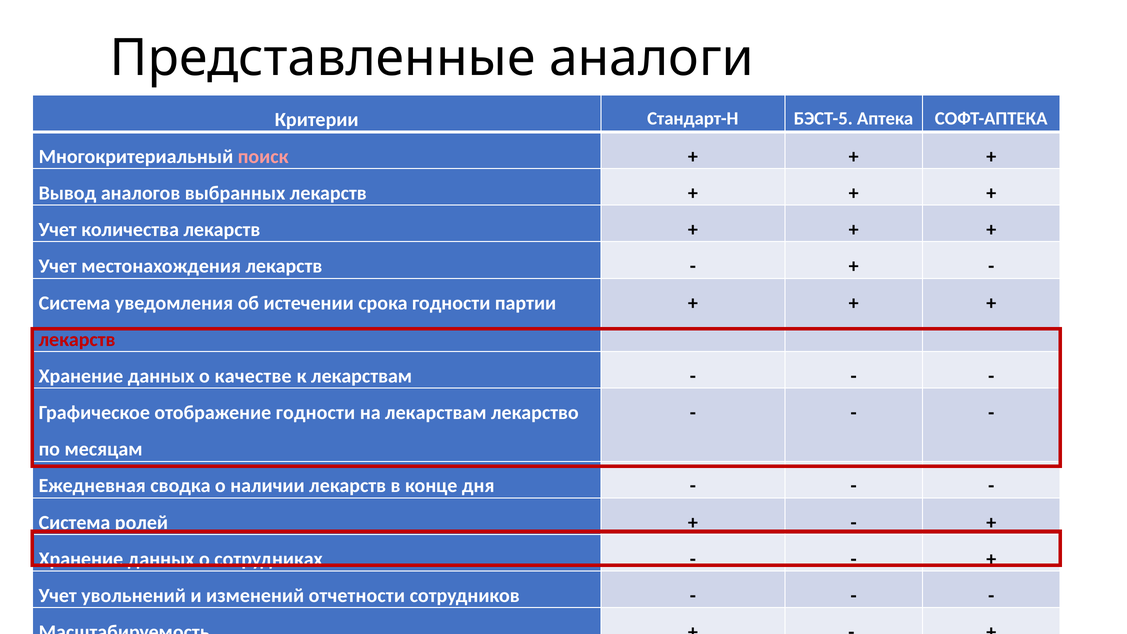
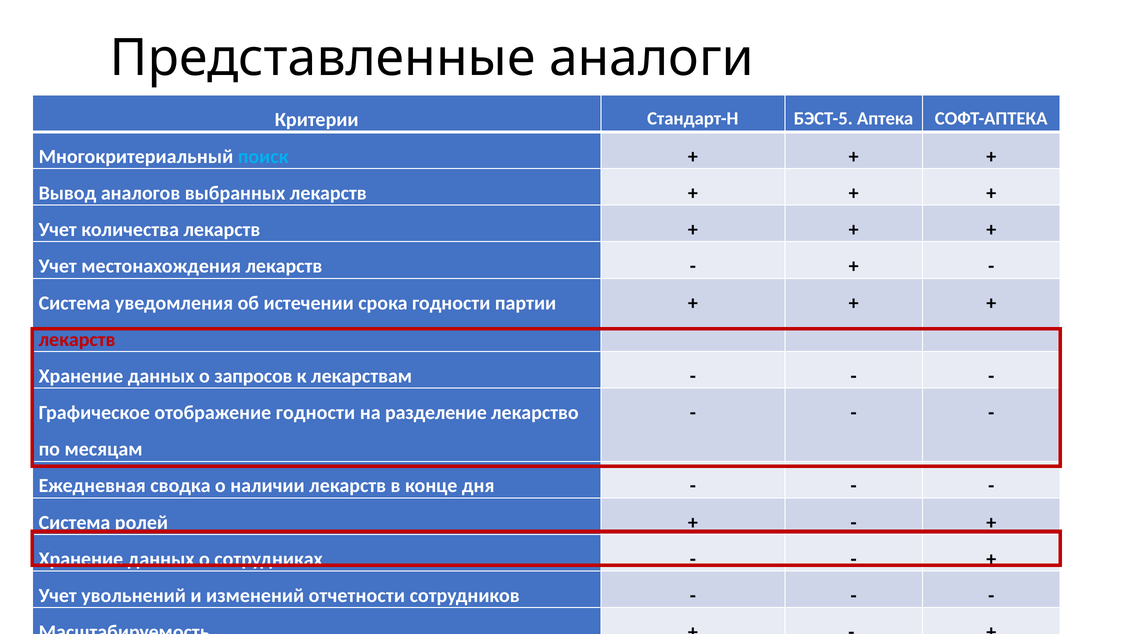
поиск colour: pink -> light blue
качестве: качестве -> запросов
на лекарствам: лекарствам -> разделение
